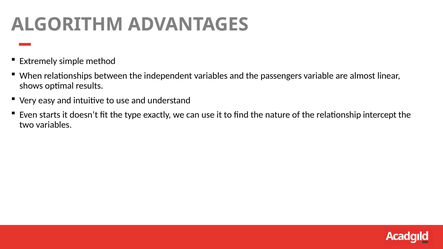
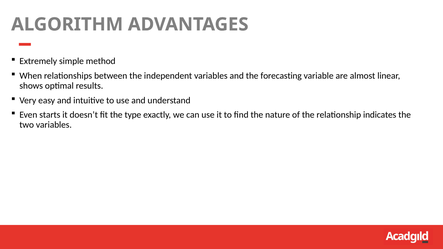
passengers: passengers -> forecasting
intercept: intercept -> indicates
